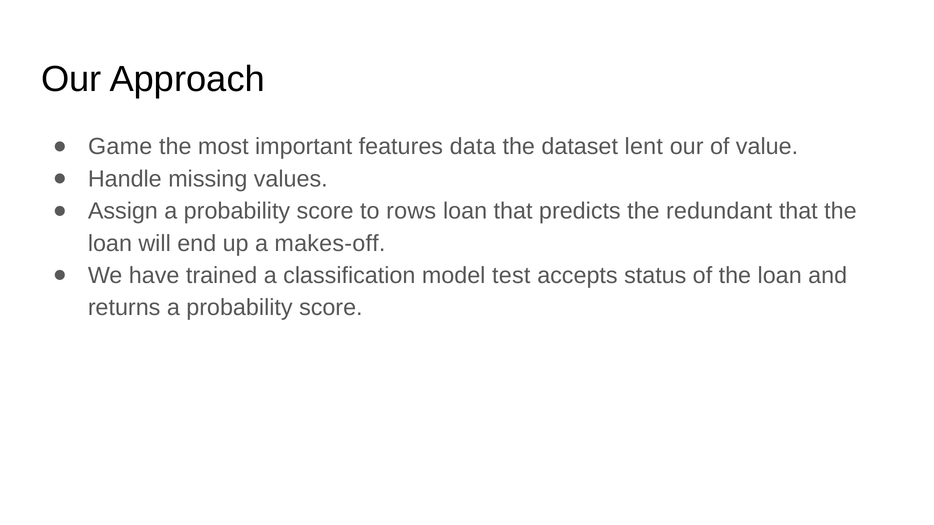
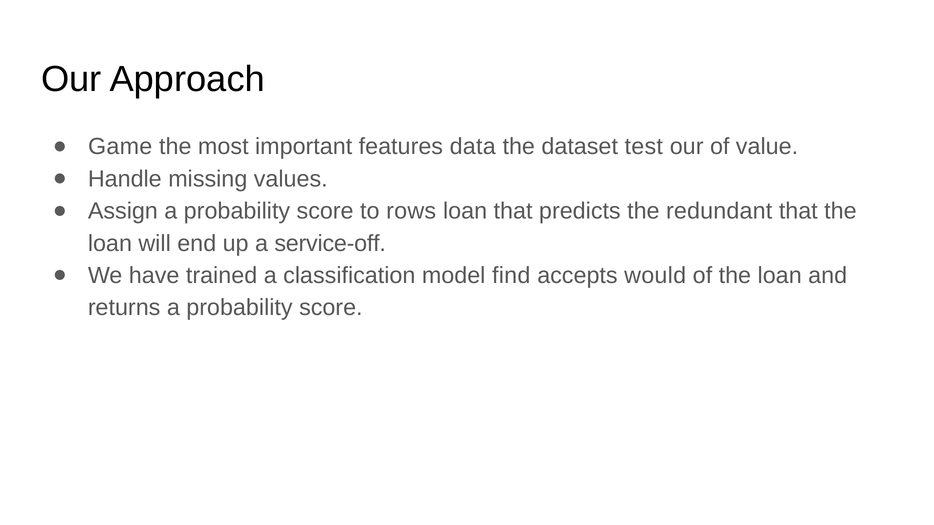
lent: lent -> test
makes-off: makes-off -> service-off
test: test -> find
status: status -> would
